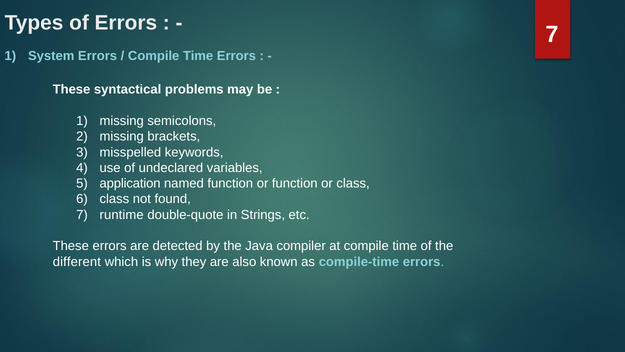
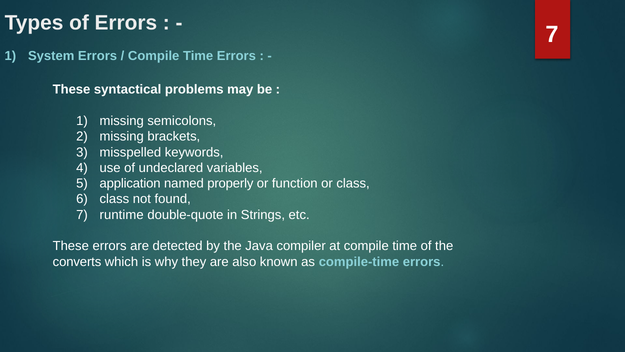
named function: function -> properly
different: different -> converts
